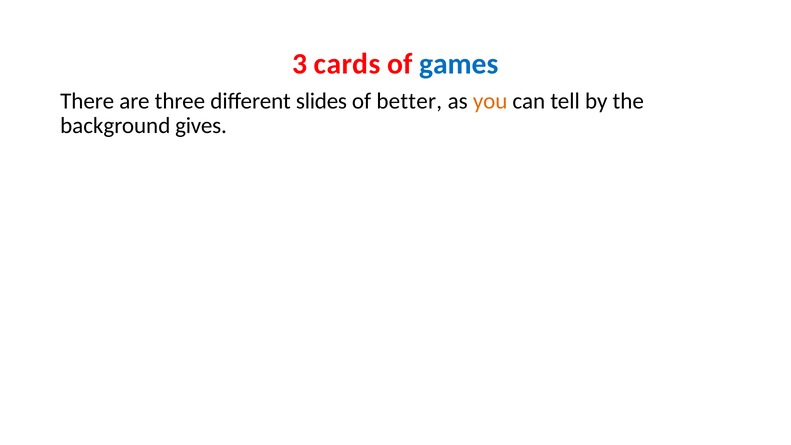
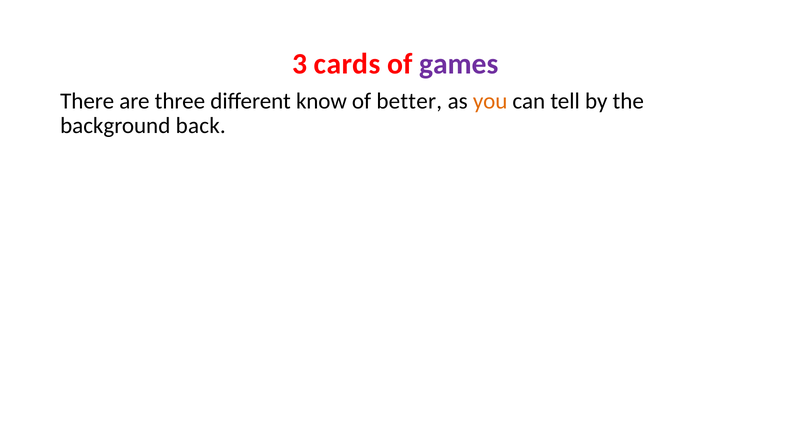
games colour: blue -> purple
slides: slides -> know
gives: gives -> back
